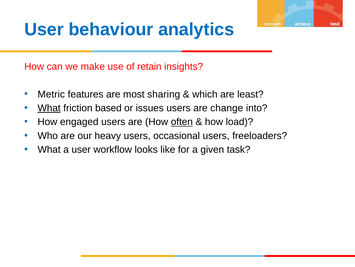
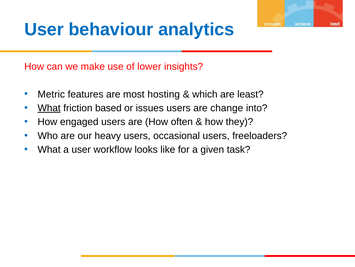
retain: retain -> lower
sharing: sharing -> hosting
often underline: present -> none
load: load -> they
